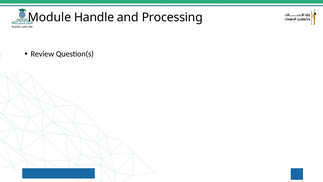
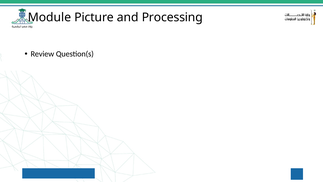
Handle: Handle -> Picture
